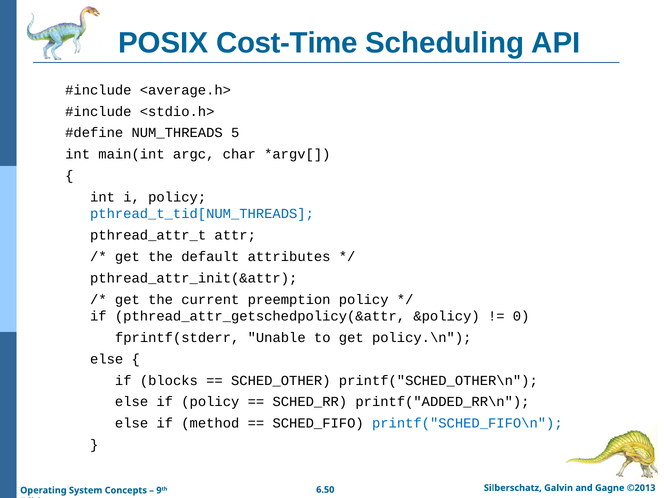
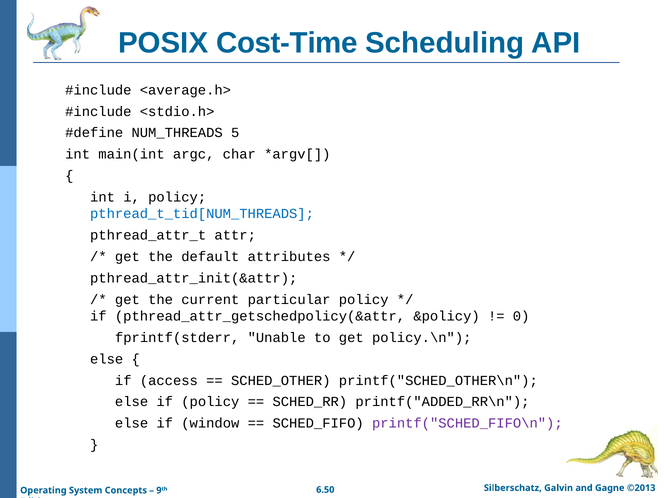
preemption: preemption -> particular
blocks: blocks -> access
method: method -> window
printf("SCHED_FIFO\n colour: blue -> purple
